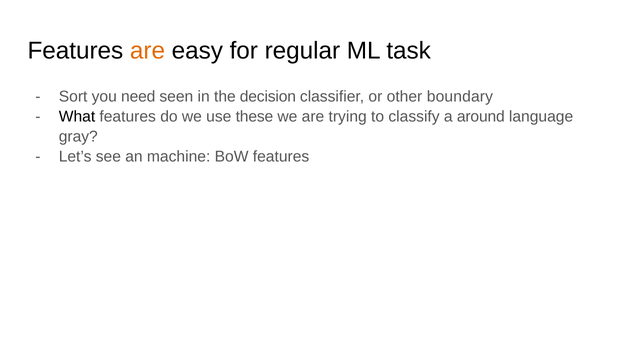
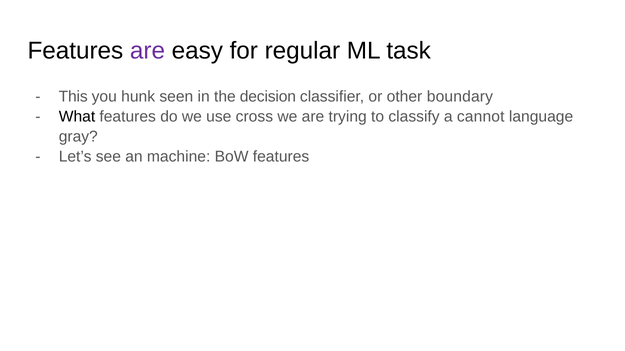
are at (147, 51) colour: orange -> purple
Sort: Sort -> This
need: need -> hunk
these: these -> cross
around: around -> cannot
